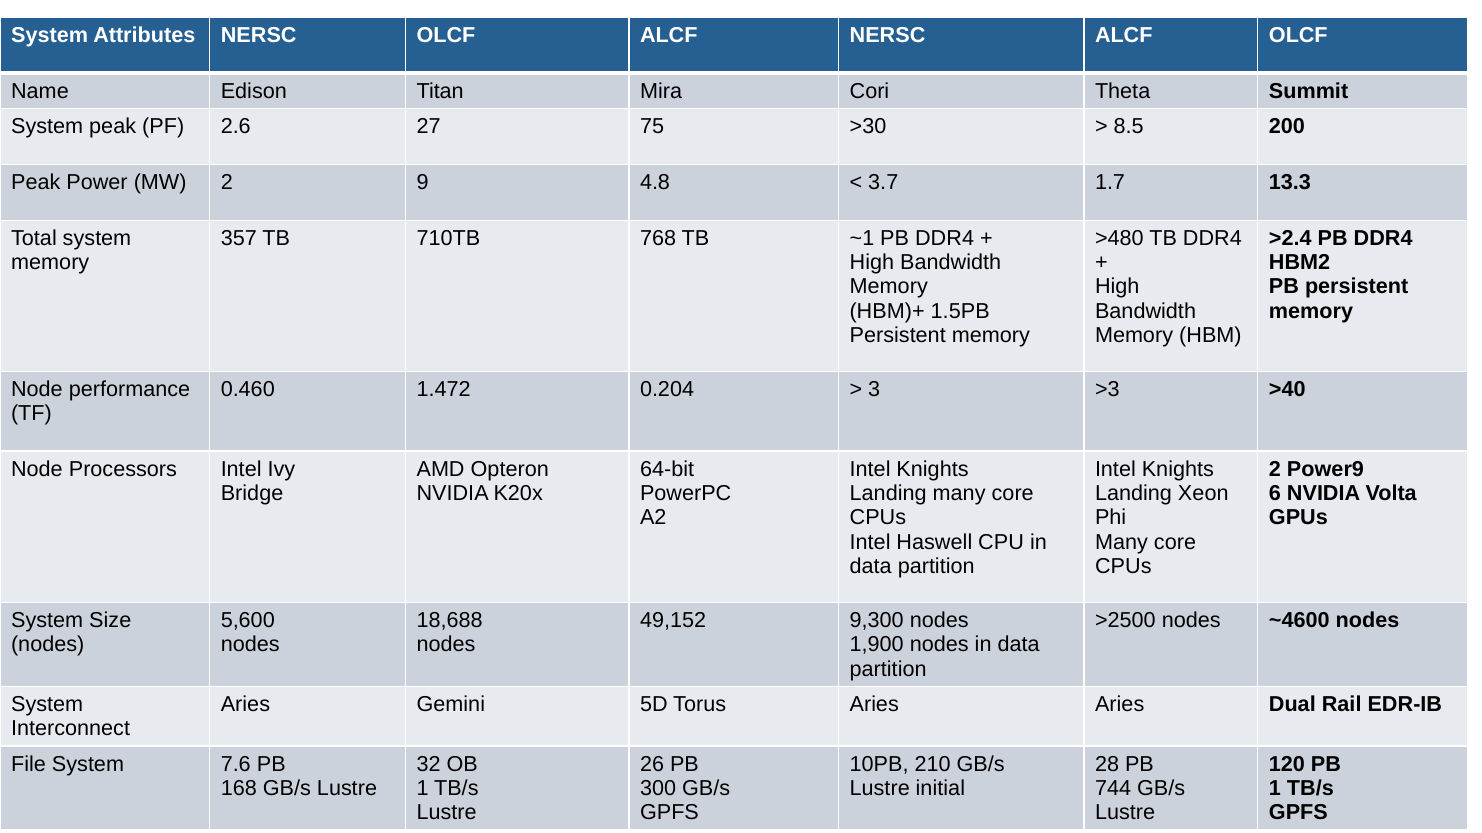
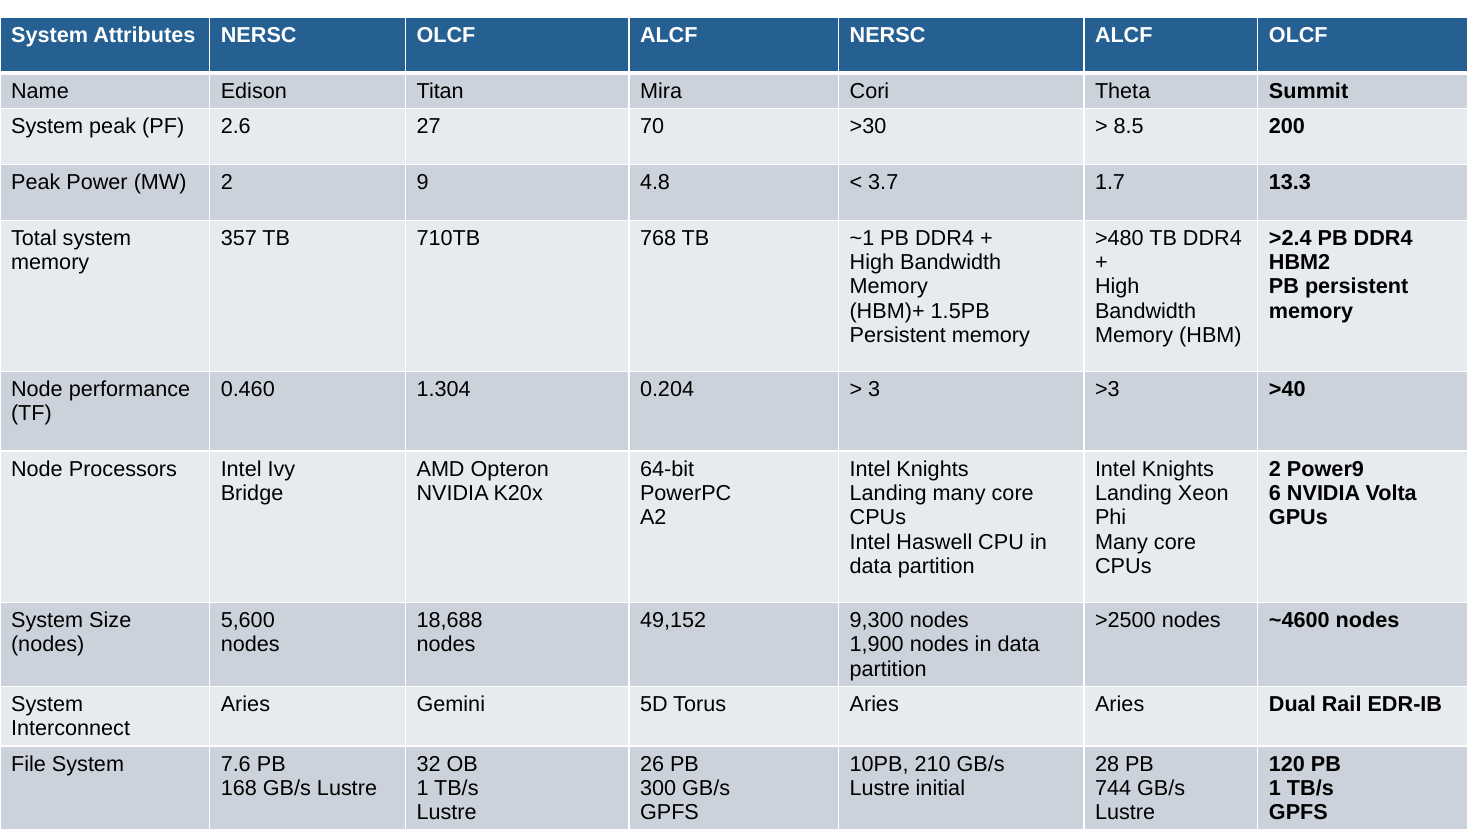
75: 75 -> 70
1.472: 1.472 -> 1.304
